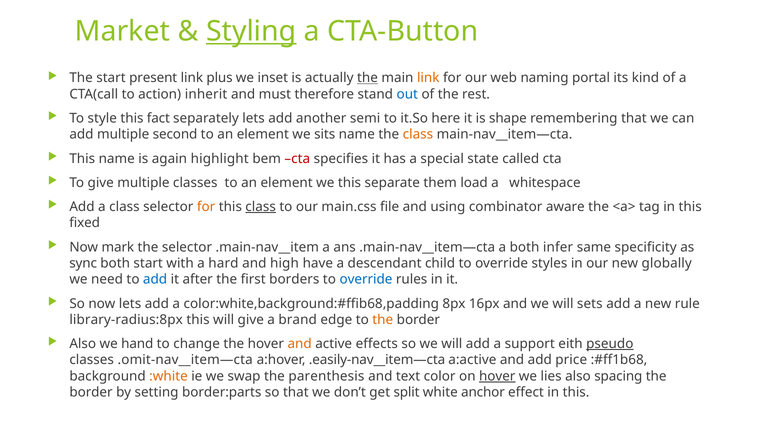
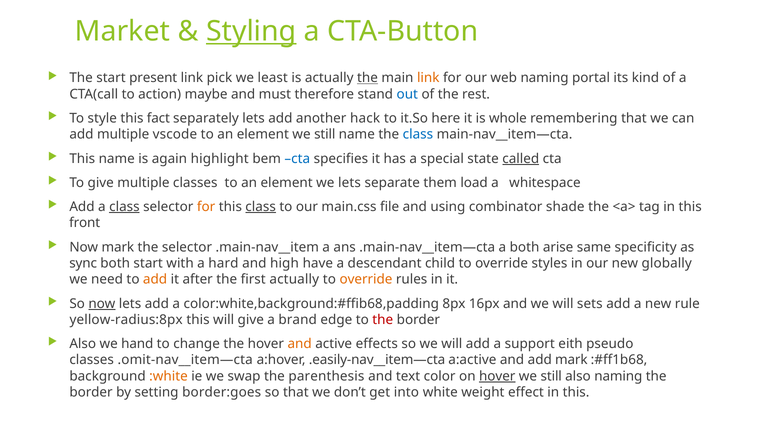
plus: plus -> pick
inset: inset -> least
inherit: inherit -> maybe
semi: semi -> hack
shape: shape -> whole
second: second -> vscode
element we sits: sits -> still
class at (418, 135) colour: orange -> blue
cta at (297, 159) colour: red -> blue
called underline: none -> present
we this: this -> lets
class at (124, 207) underline: none -> present
aware: aware -> shade
fixed: fixed -> front
infer: infer -> arise
add at (155, 279) colour: blue -> orange
first borders: borders -> actually
override at (366, 279) colour: blue -> orange
now at (102, 304) underline: none -> present
library-radius:8px: library-radius:8px -> yellow-radius:8px
the at (383, 320) colour: orange -> red
pseudo underline: present -> none
add price: price -> mark
lies at (551, 376): lies -> still
also spacing: spacing -> naming
border:parts: border:parts -> border:goes
split: split -> into
anchor: anchor -> weight
